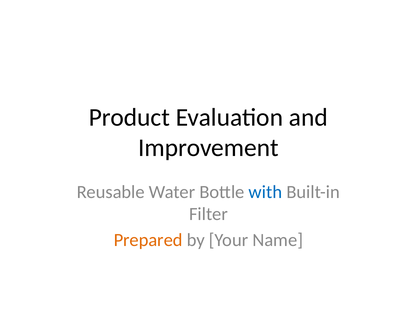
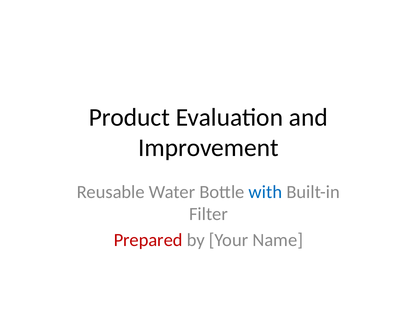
Prepared colour: orange -> red
